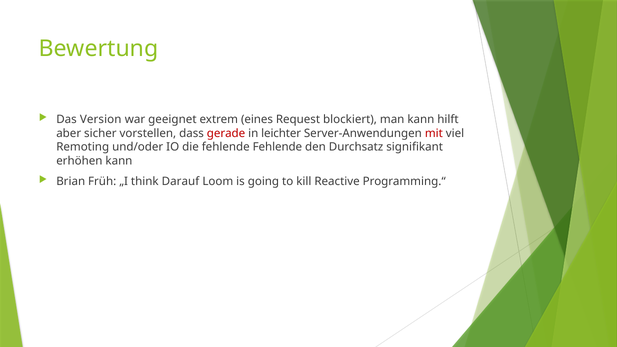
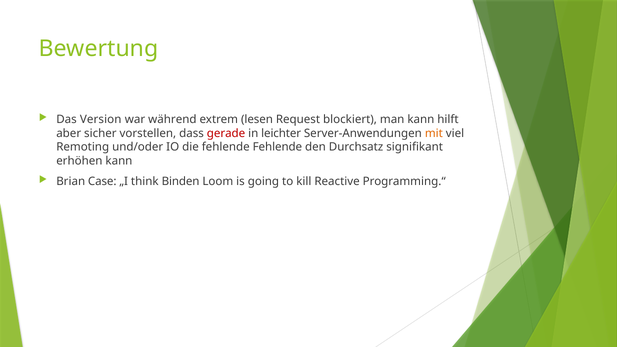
geeignet: geeignet -> während
eines: eines -> lesen
mit colour: red -> orange
Früh: Früh -> Case
Darauf: Darauf -> Binden
